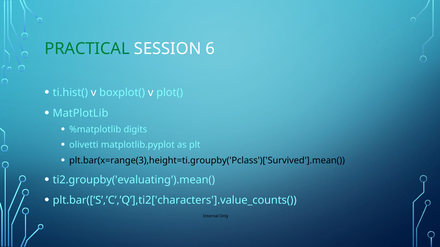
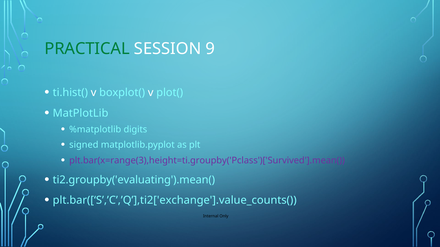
6: 6 -> 9
olivetti: olivetti -> signed
plt.bar(x=range(3),height=ti.groupby('Pclass')['Survived'].mean( colour: black -> purple
plt.bar([‘S’,’C’,’Q’],ti2['characters'].value_counts(: plt.bar([‘S’,’C’,’Q’],ti2['characters'].value_counts( -> plt.bar([‘S’,’C’,’Q’],ti2['exchange'].value_counts(
